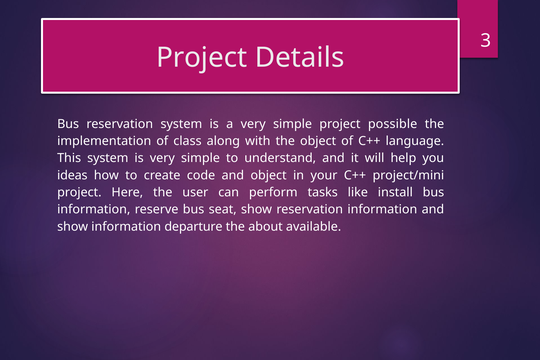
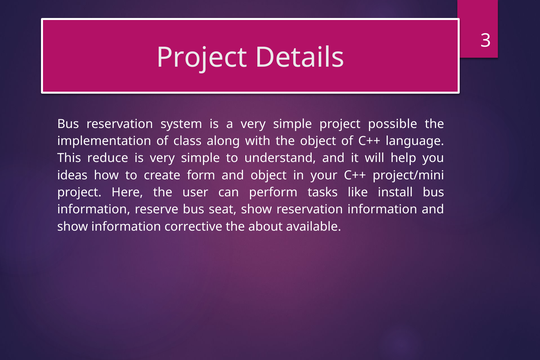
This system: system -> reduce
code: code -> form
departure: departure -> corrective
